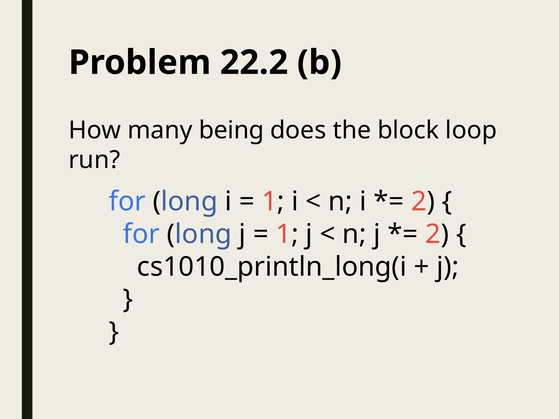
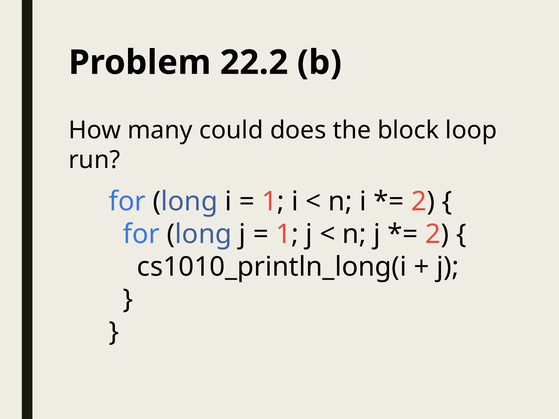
being: being -> could
